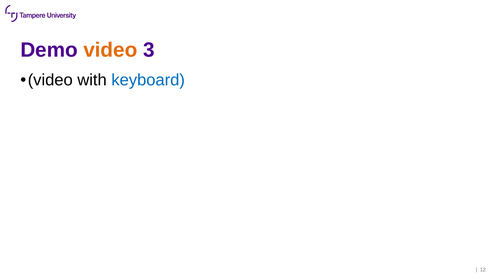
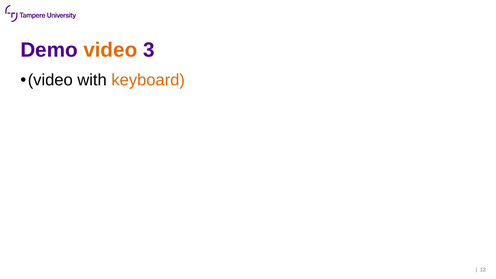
keyboard colour: blue -> orange
